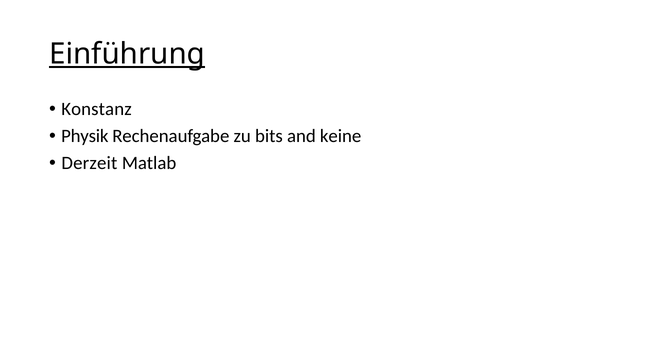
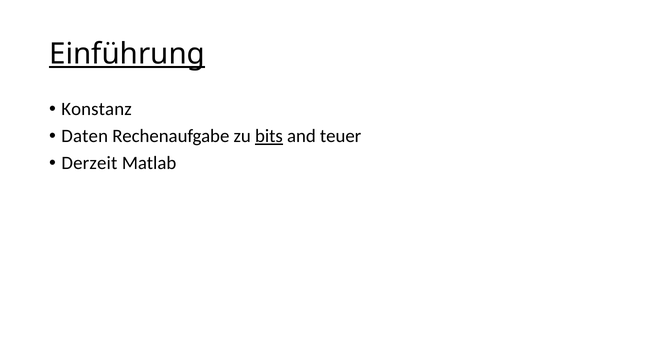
Physik: Physik -> Daten
bits underline: none -> present
keine: keine -> teuer
